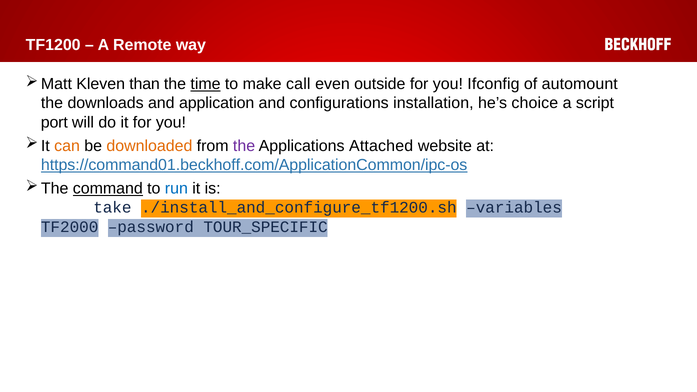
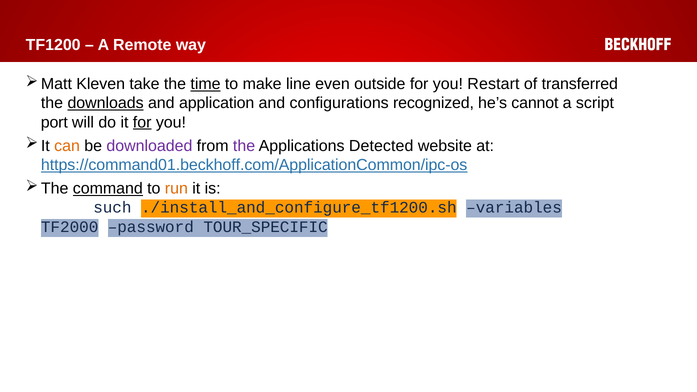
than: than -> take
call: call -> line
Ifconfig: Ifconfig -> Restart
automount: automount -> transferred
downloads underline: none -> present
installation: installation -> recognized
choice: choice -> cannot
for at (142, 122) underline: none -> present
downloaded colour: orange -> purple
Attached: Attached -> Detected
run colour: blue -> orange
take: take -> such
